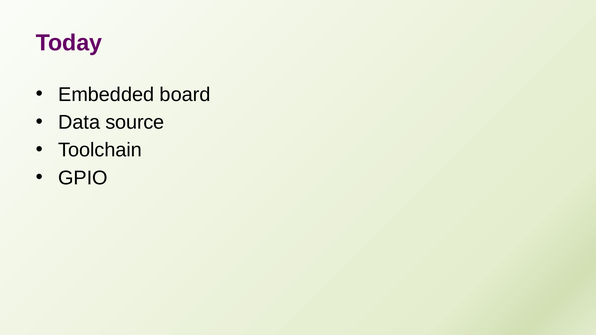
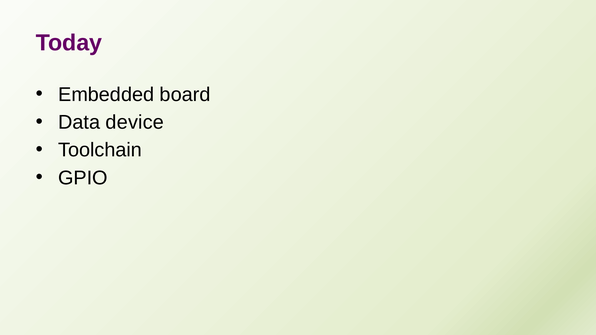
source: source -> device
